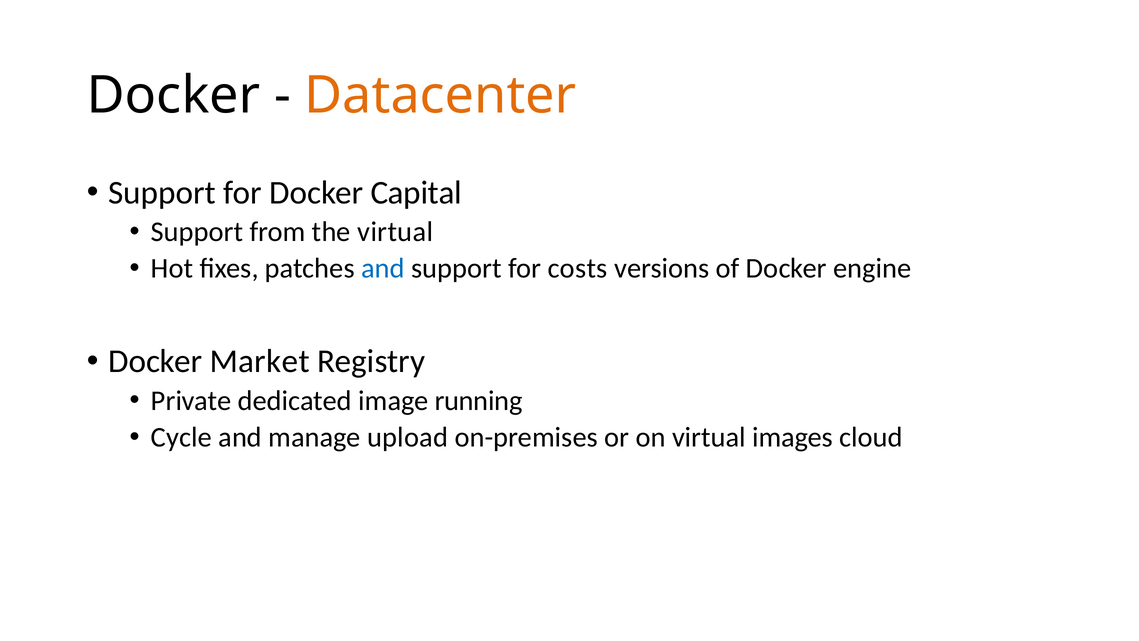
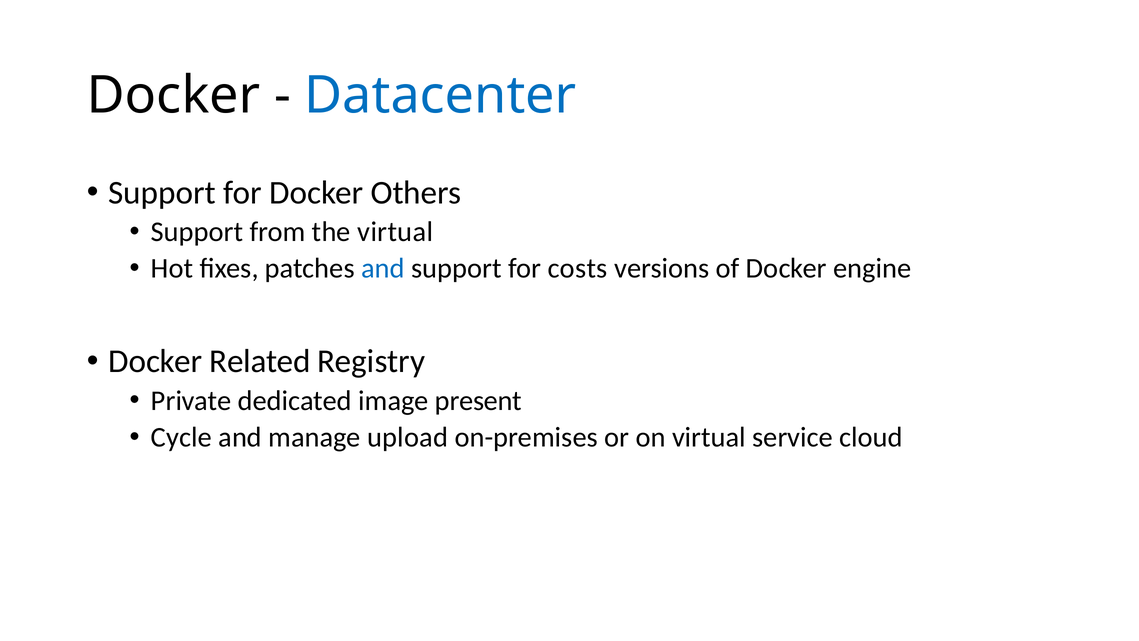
Datacenter colour: orange -> blue
Capital: Capital -> Others
Market: Market -> Related
running: running -> present
images: images -> service
